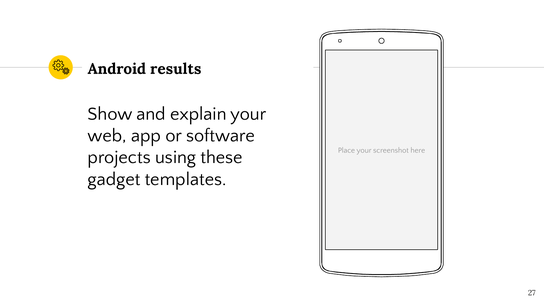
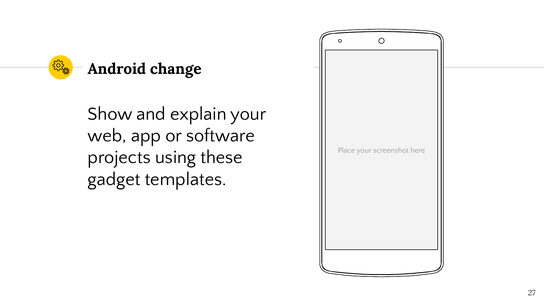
results: results -> change
